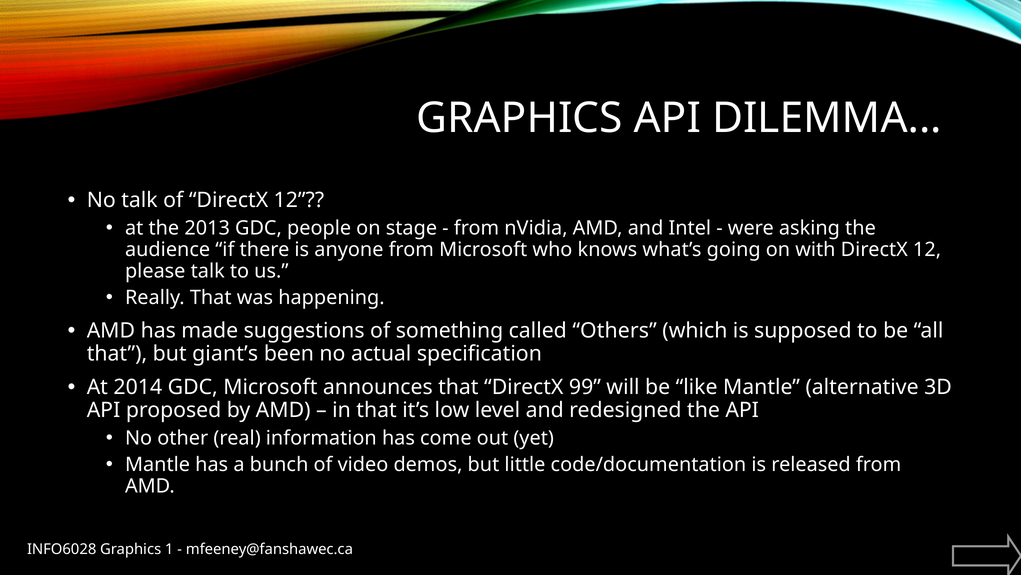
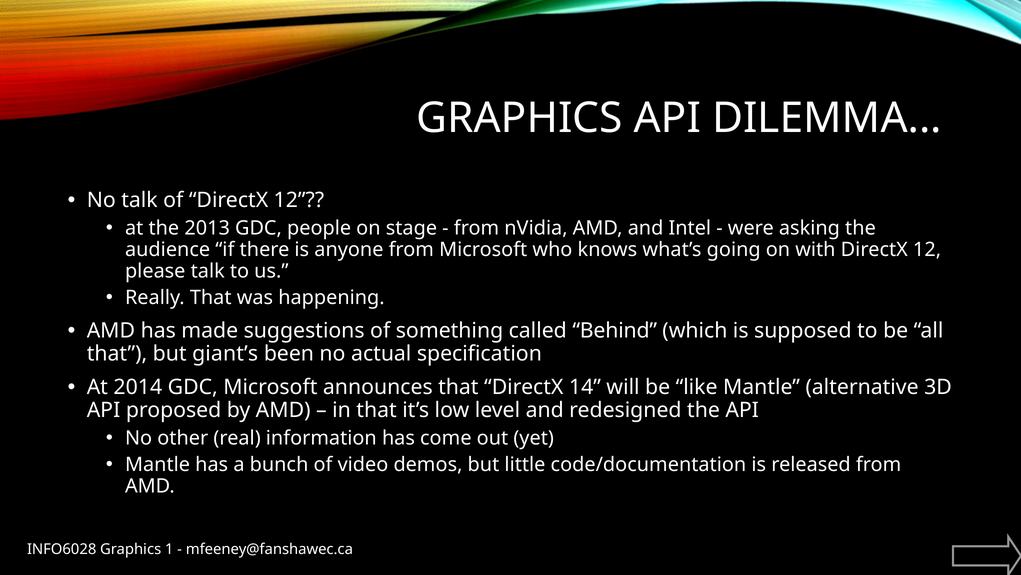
Others: Others -> Behind
99: 99 -> 14
